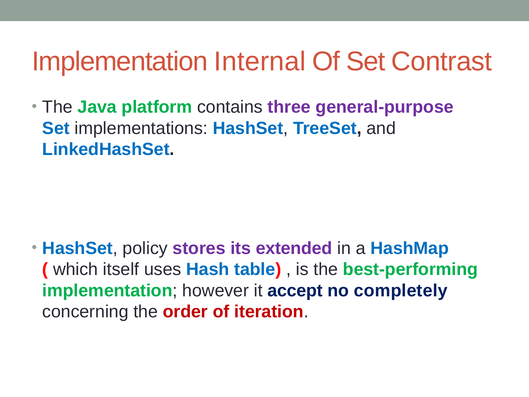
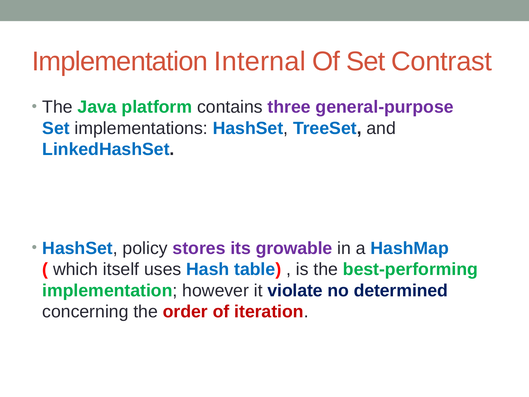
extended: extended -> growable
accept: accept -> violate
completely: completely -> determined
